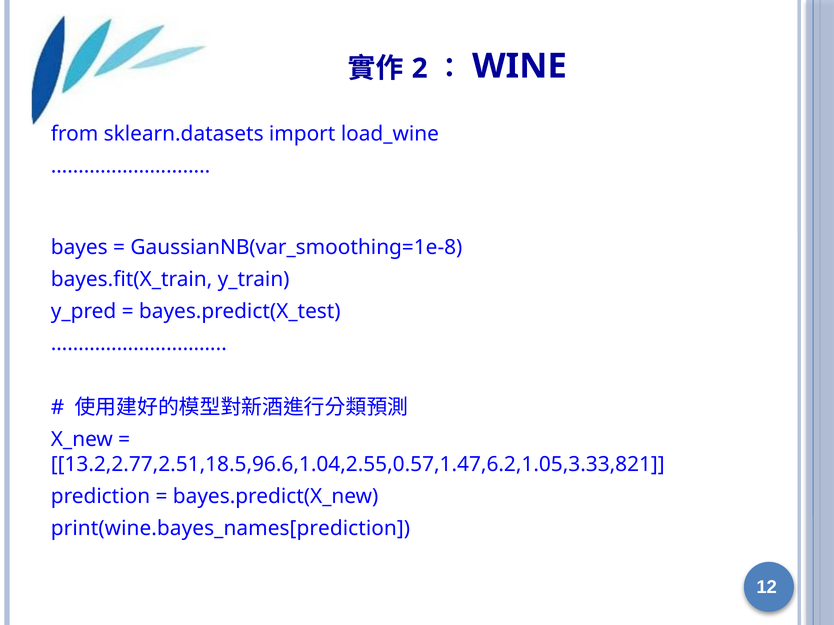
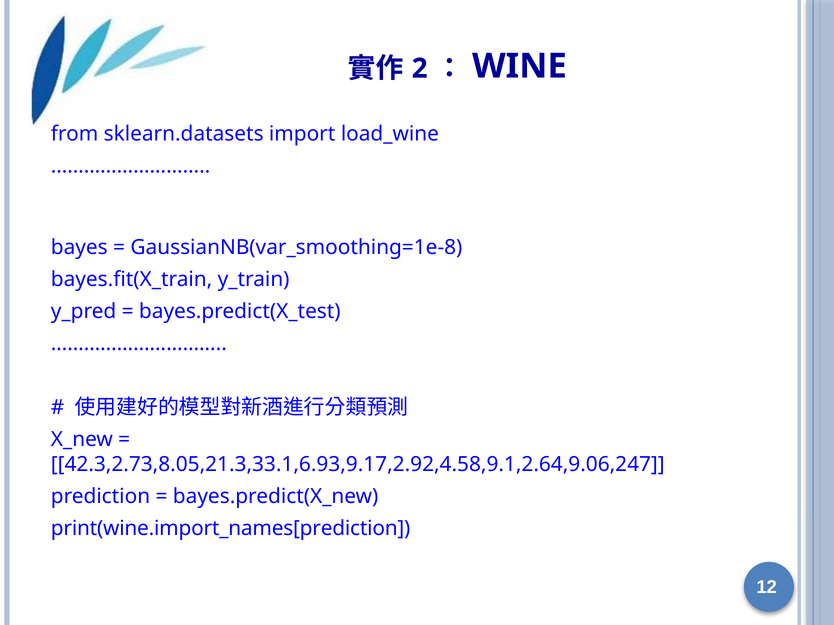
13.2,2.77,2.51,18.5,96.6,1.04,2.55,0.57,1.47,6.2,1.05,3.33,821: 13.2,2.77,2.51,18.5,96.6,1.04,2.55,0.57,1.47,6.2,1.05,3.33,821 -> 42.3,2.73,8.05,21.3,33.1,6.93,9.17,2.92,4.58,9.1,2.64,9.06,247
print(wine.bayes_names[prediction: print(wine.bayes_names[prediction -> print(wine.import_names[prediction
